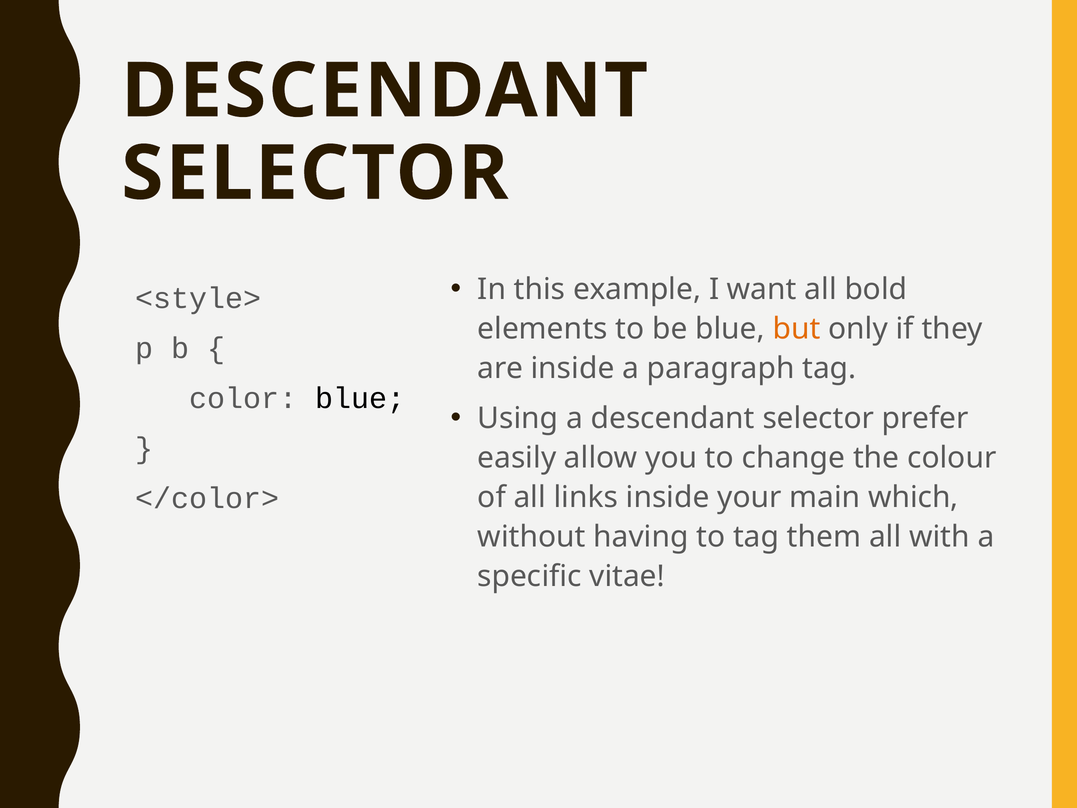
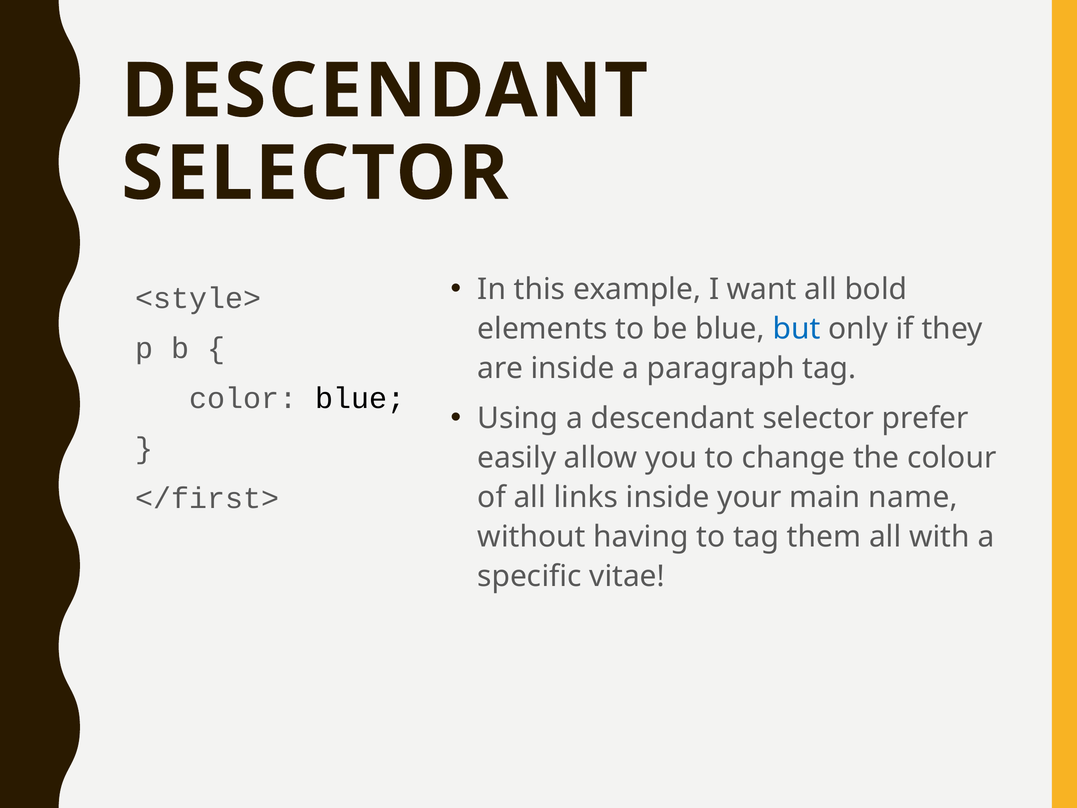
but colour: orange -> blue
</color>: </color> -> </first>
which: which -> name
